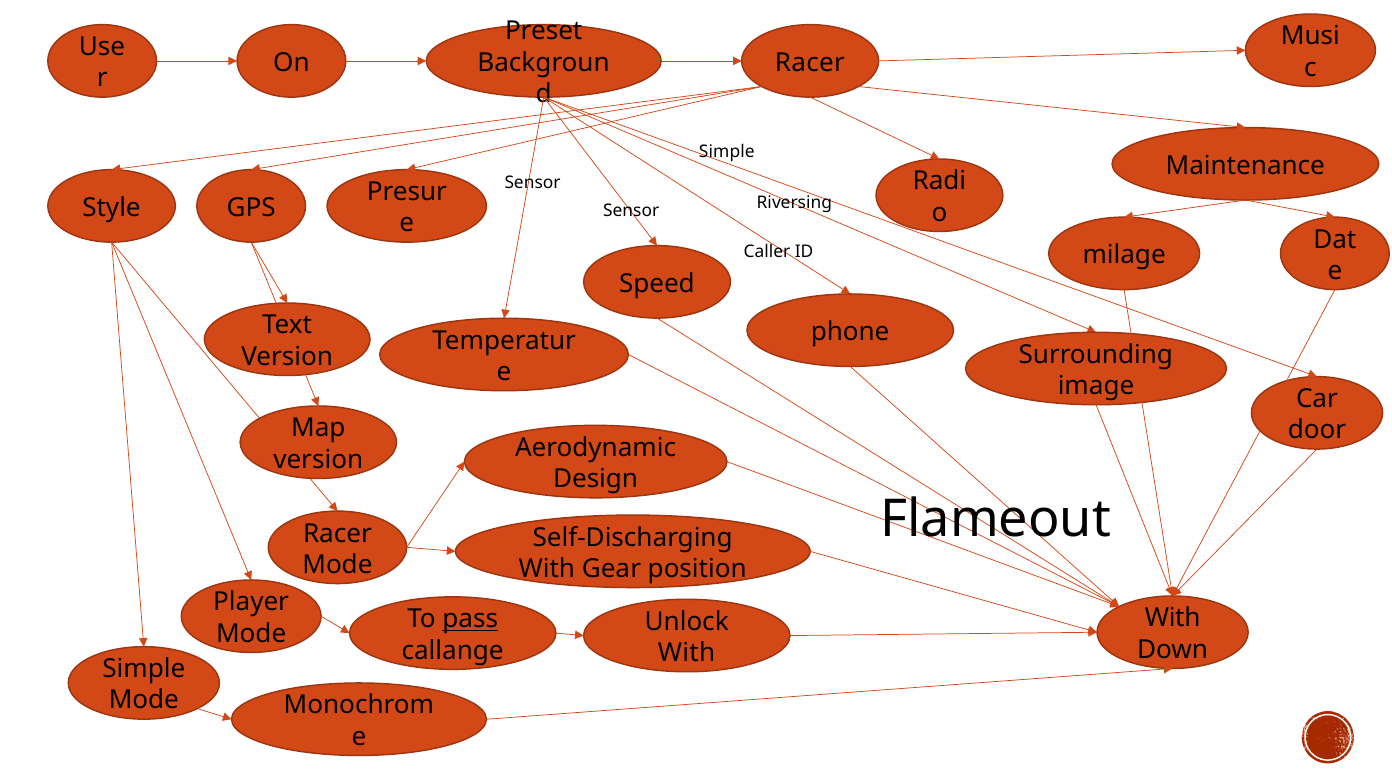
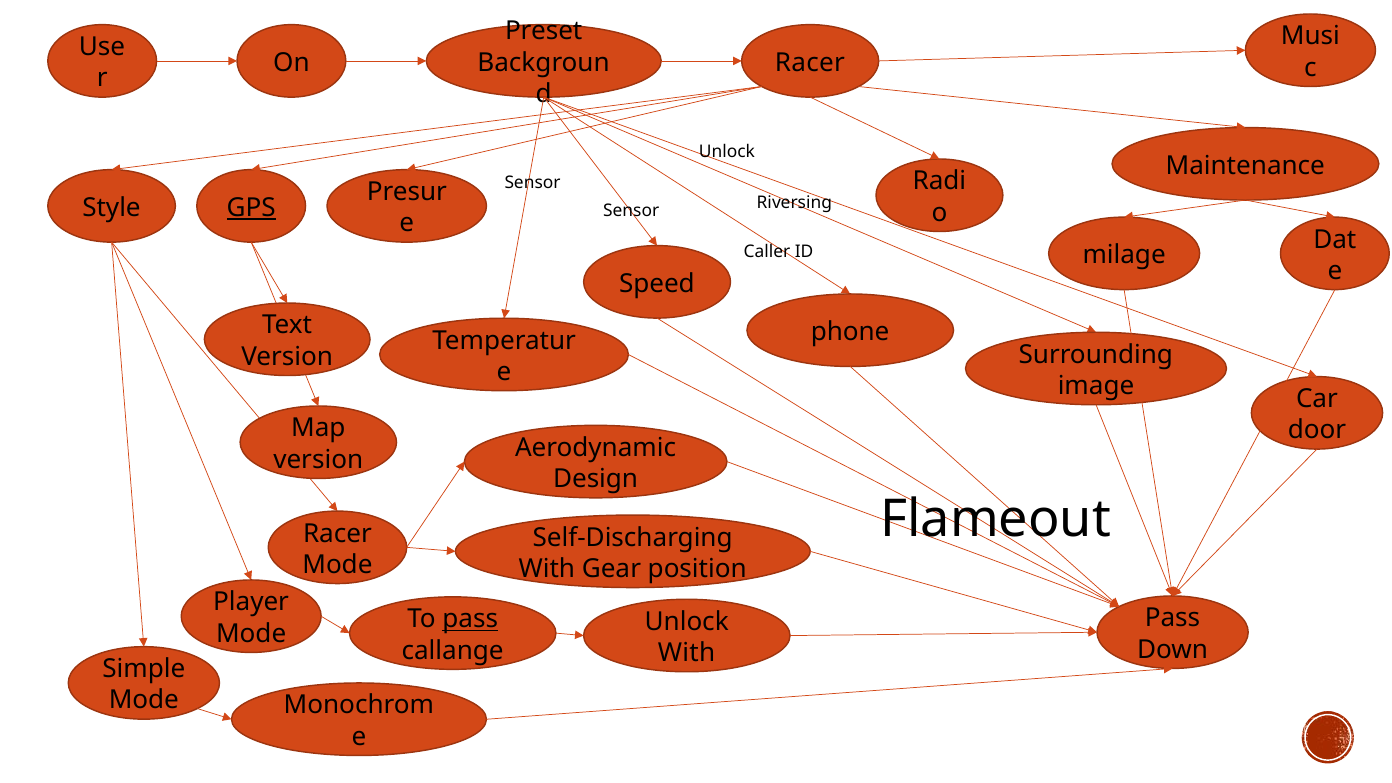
Simple at (727, 152): Simple -> Unlock
GPS underline: none -> present
With at (1173, 618): With -> Pass
